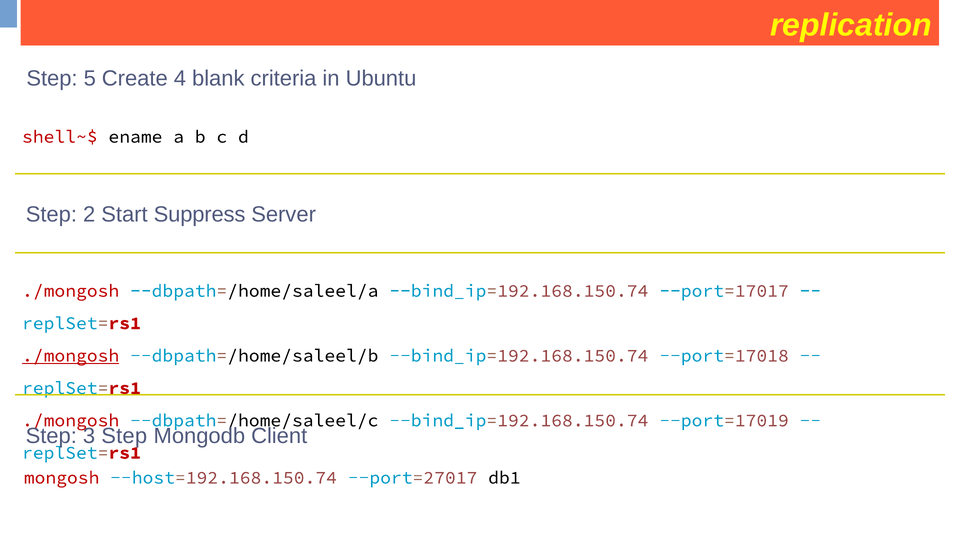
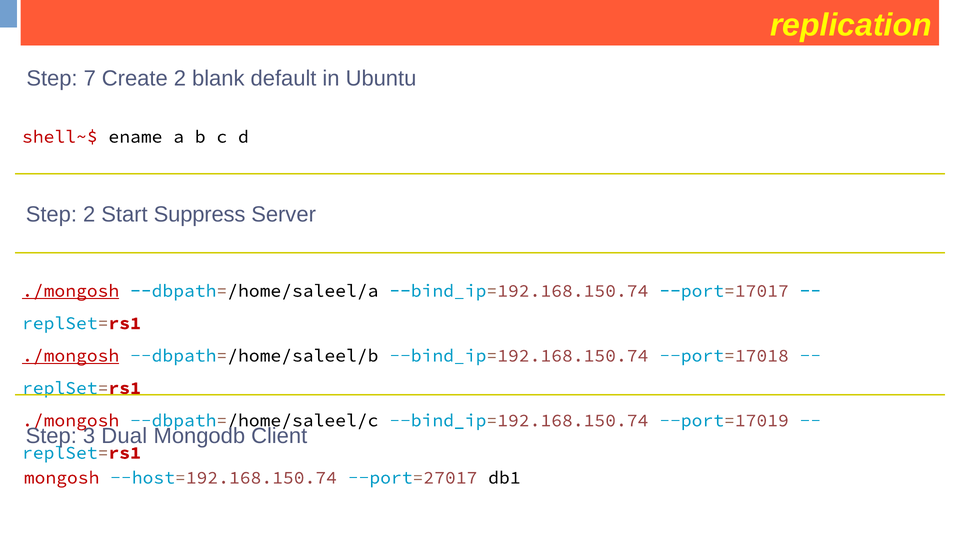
5: 5 -> 7
Create 4: 4 -> 2
criteria: criteria -> default
./mongosh at (71, 291) underline: none -> present
Step at (124, 436): Step -> Dual
